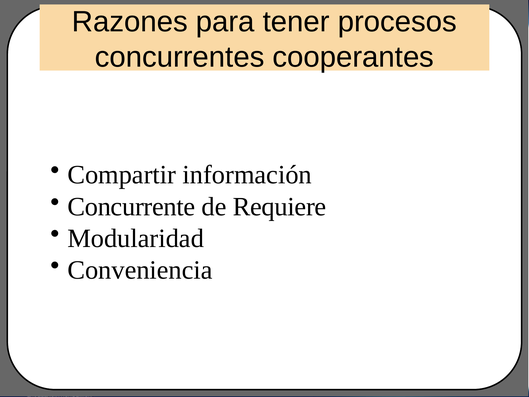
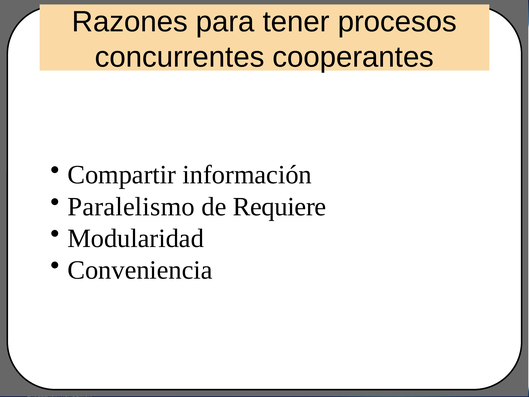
Concurrente: Concurrente -> Paralelismo
